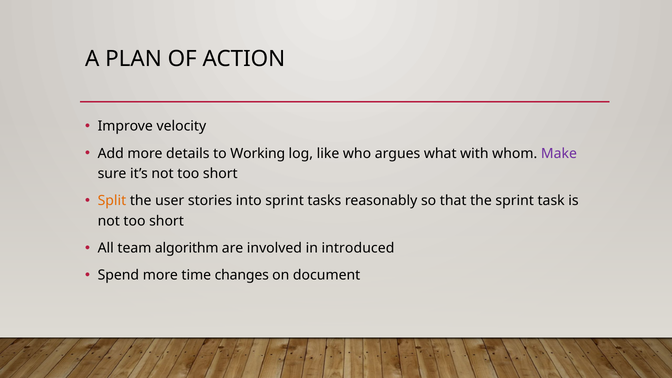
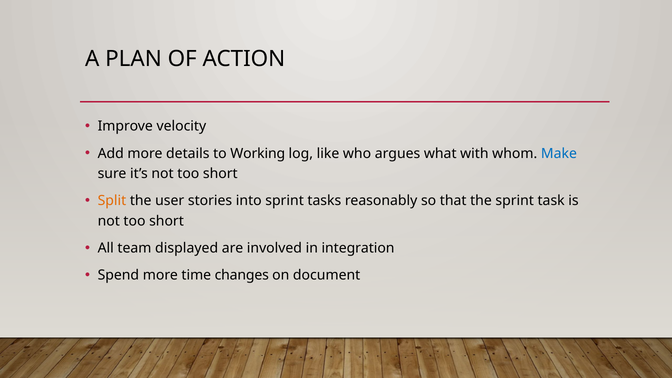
Make colour: purple -> blue
algorithm: algorithm -> displayed
introduced: introduced -> integration
